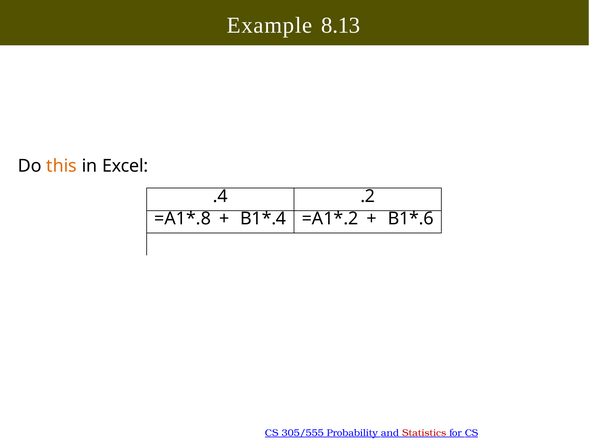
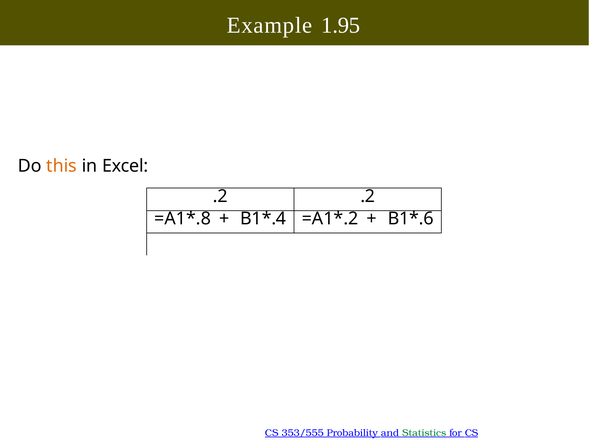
8.13: 8.13 -> 1.95
.4 at (220, 196): .4 -> .2
305/555: 305/555 -> 353/555
Statistics colour: red -> green
